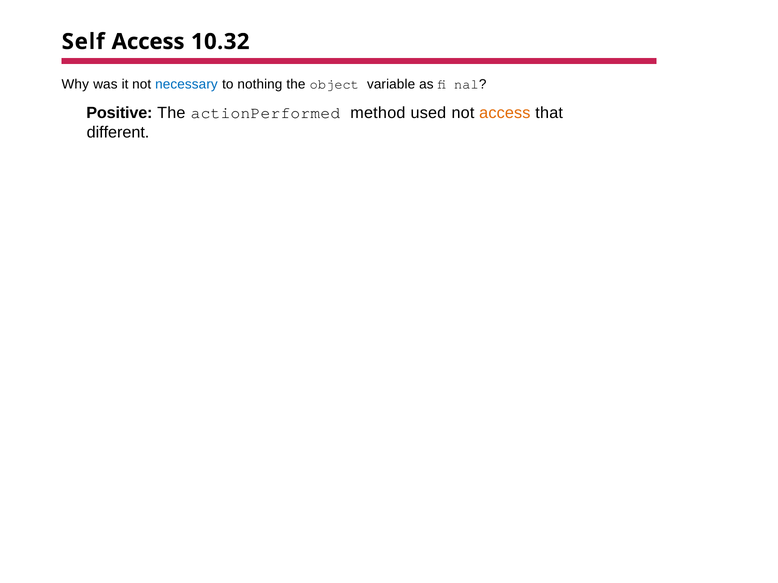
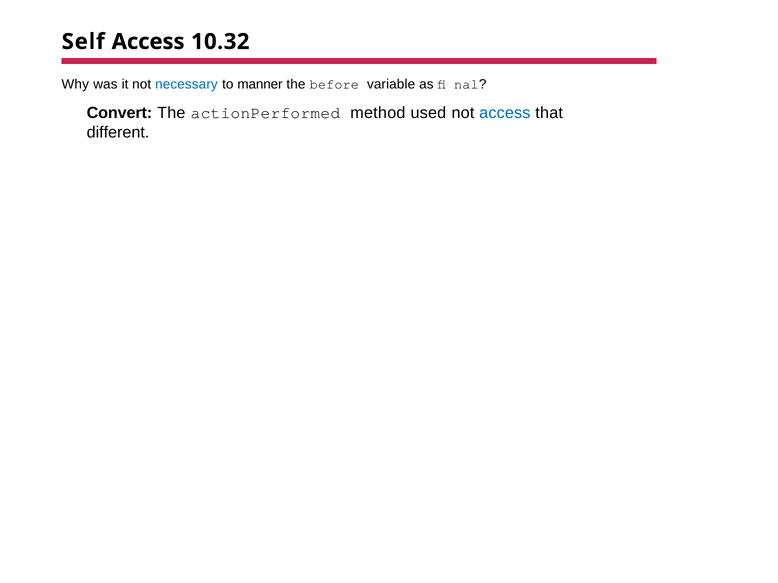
nothing: nothing -> manner
object: object -> before
Positive: Positive -> Convert
access at (505, 113) colour: orange -> blue
